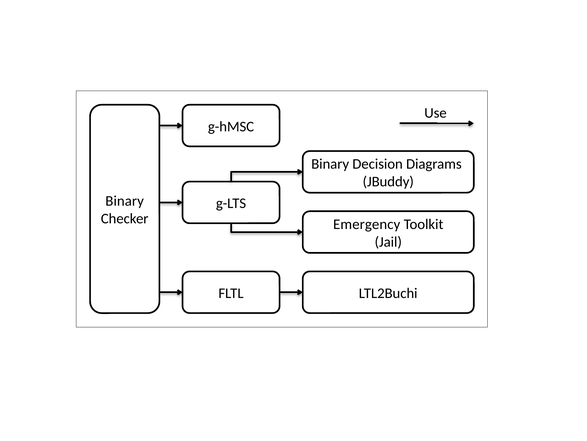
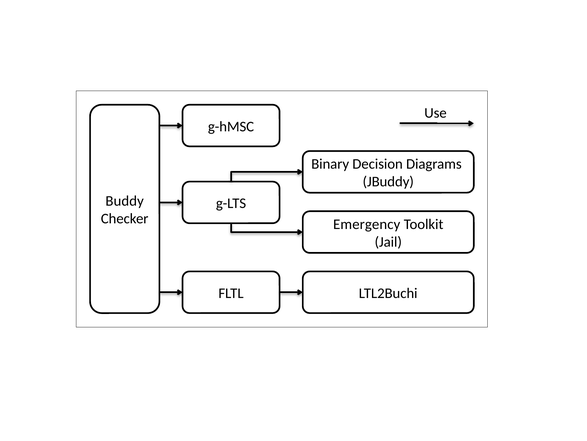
Binary at (125, 201): Binary -> Buddy
